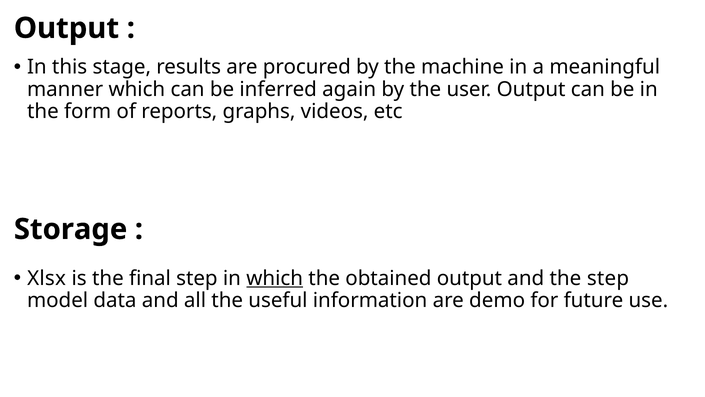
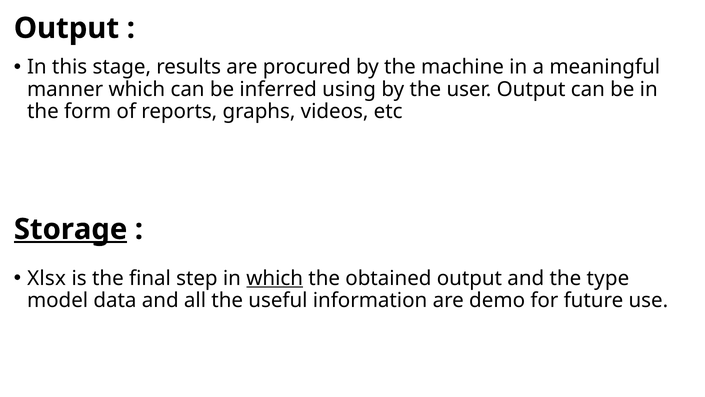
again: again -> using
Storage underline: none -> present
the step: step -> type
